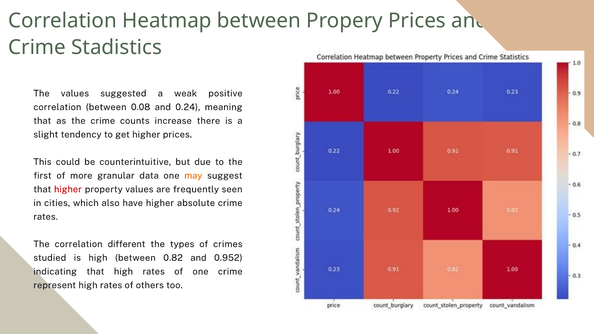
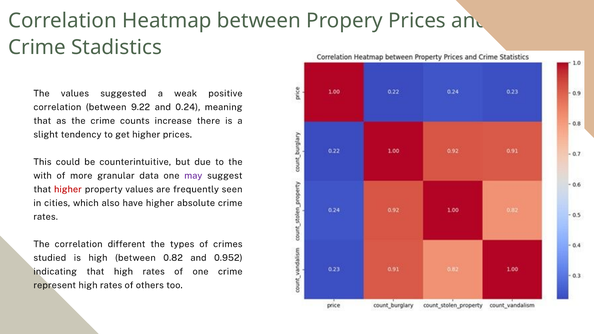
0.08: 0.08 -> 9.22
first: first -> with
may colour: orange -> purple
